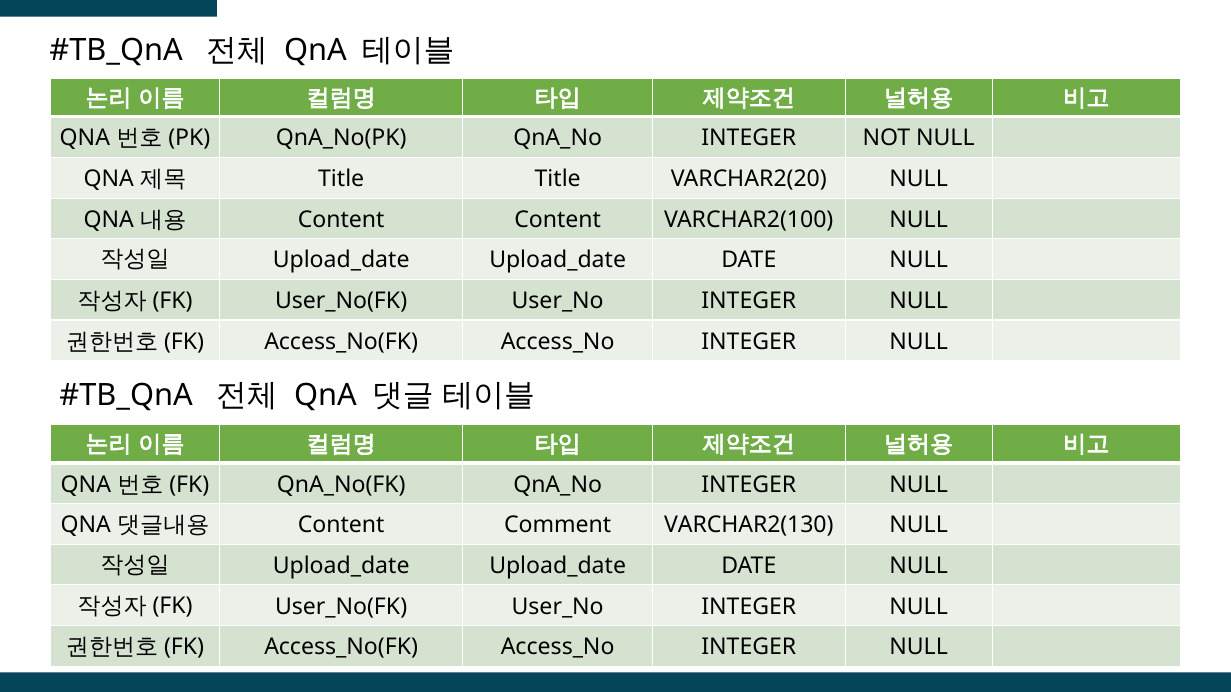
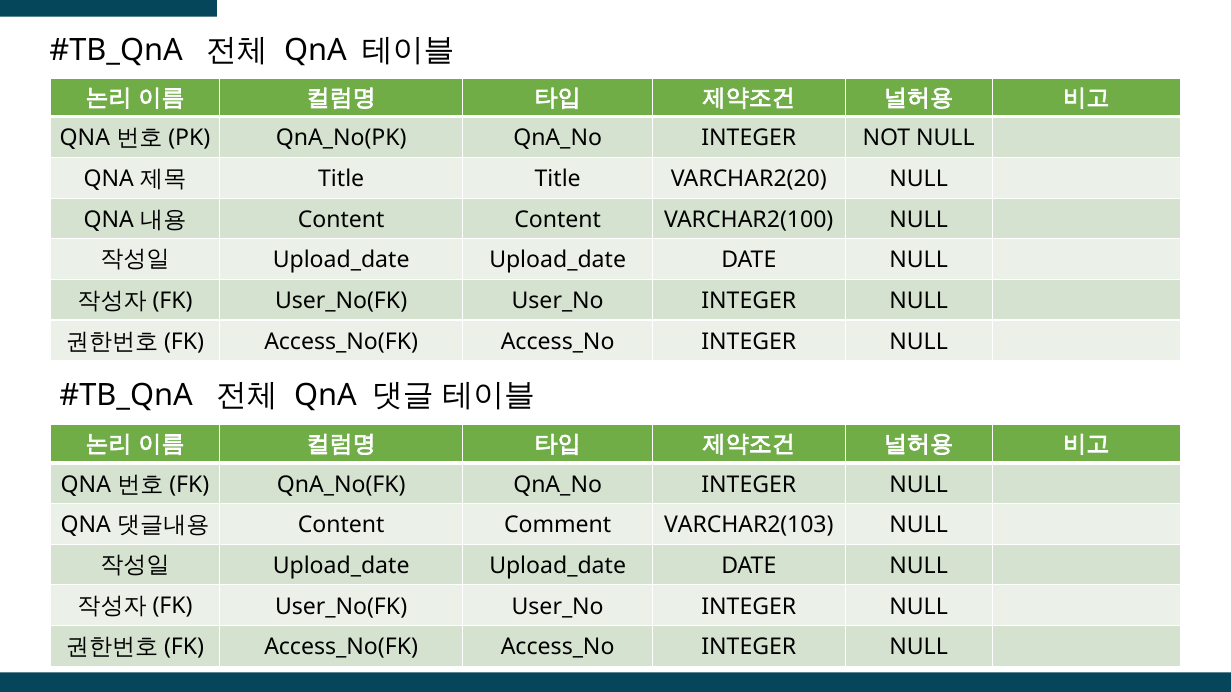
VARCHAR2(130: VARCHAR2(130 -> VARCHAR2(103
